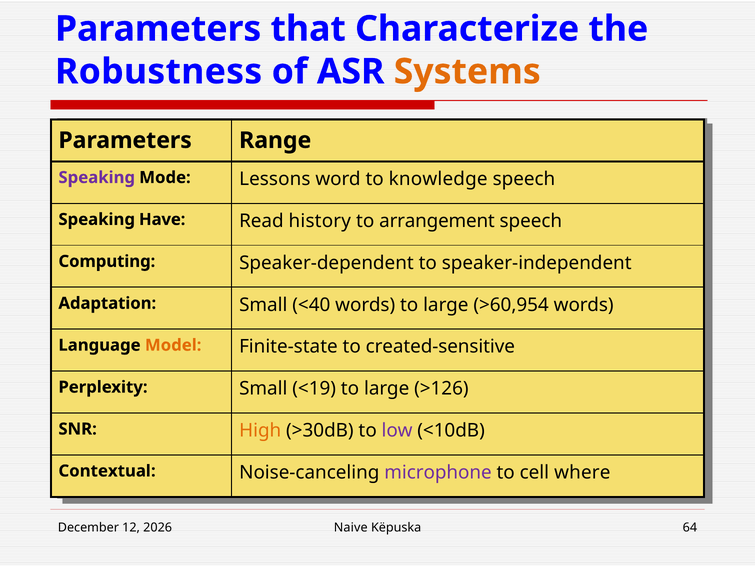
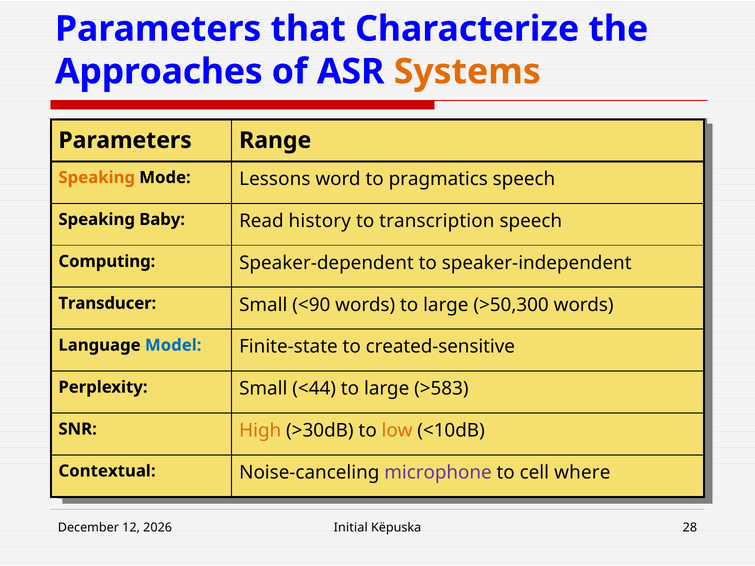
Robustness: Robustness -> Approaches
Speaking at (97, 178) colour: purple -> orange
knowledge: knowledge -> pragmatics
Have: Have -> Baby
arrangement: arrangement -> transcription
Adaptation: Adaptation -> Transducer
<40: <40 -> <90
>60,954: >60,954 -> >50,300
Model colour: orange -> blue
<19: <19 -> <44
>126: >126 -> >583
low colour: purple -> orange
Naive: Naive -> Initial
64: 64 -> 28
